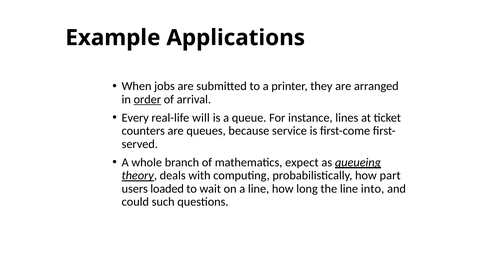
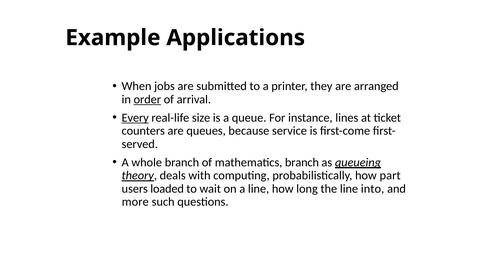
Every underline: none -> present
will: will -> size
mathematics expect: expect -> branch
could: could -> more
